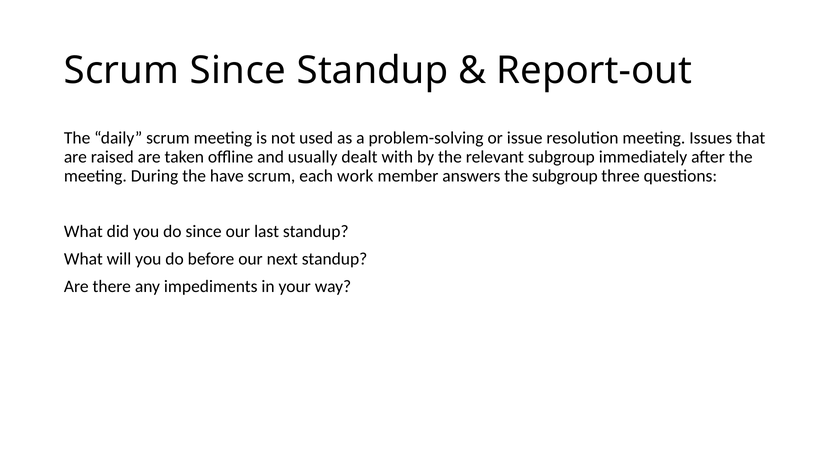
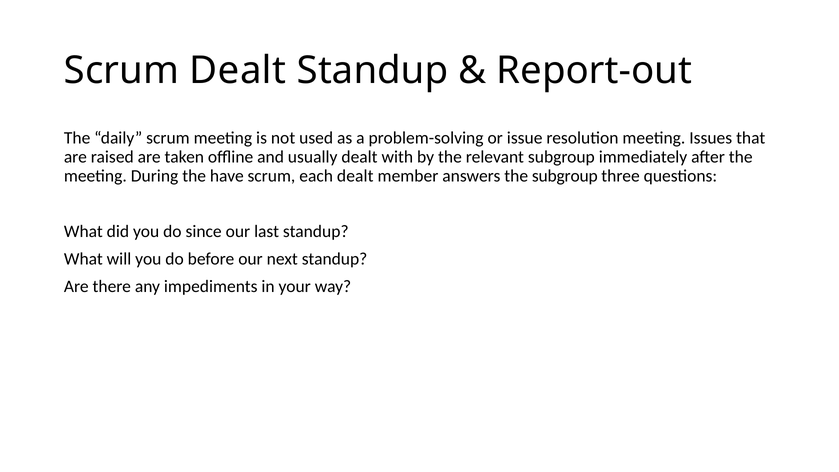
Scrum Since: Since -> Dealt
each work: work -> dealt
